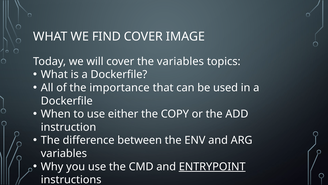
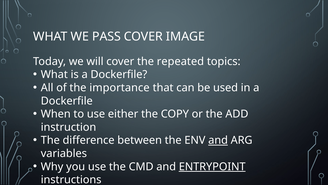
FIND: FIND -> PASS
the variables: variables -> repeated
and at (218, 140) underline: none -> present
